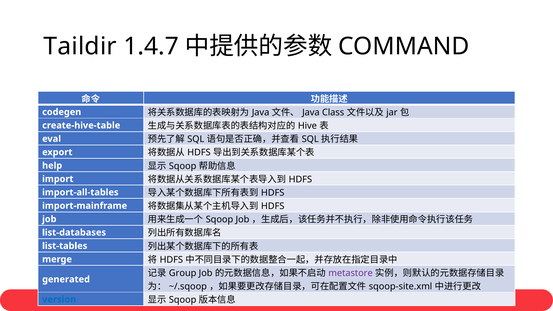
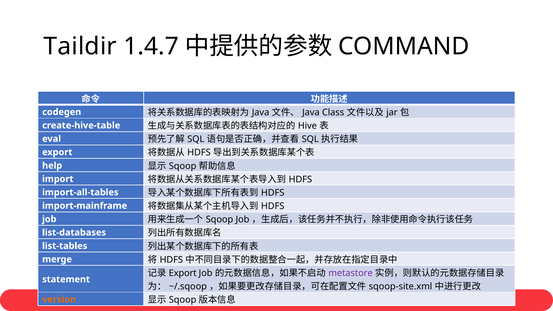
Group at (183, 273): Group -> Export
generated: generated -> statement
version colour: blue -> orange
